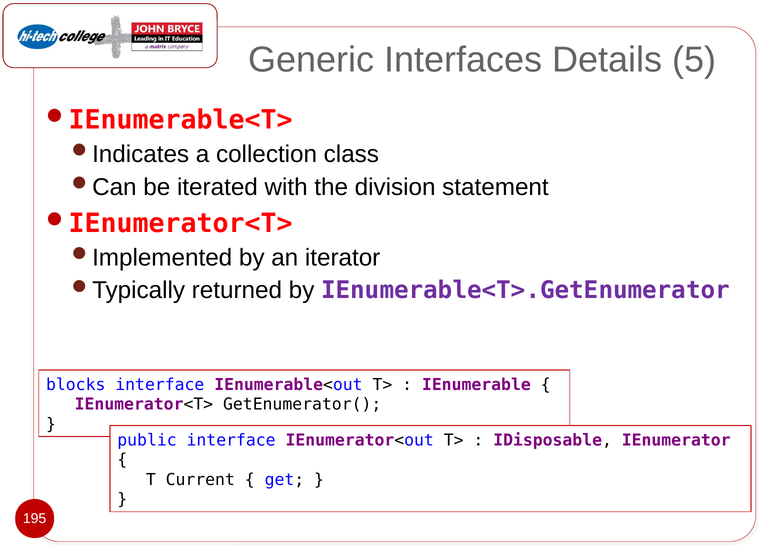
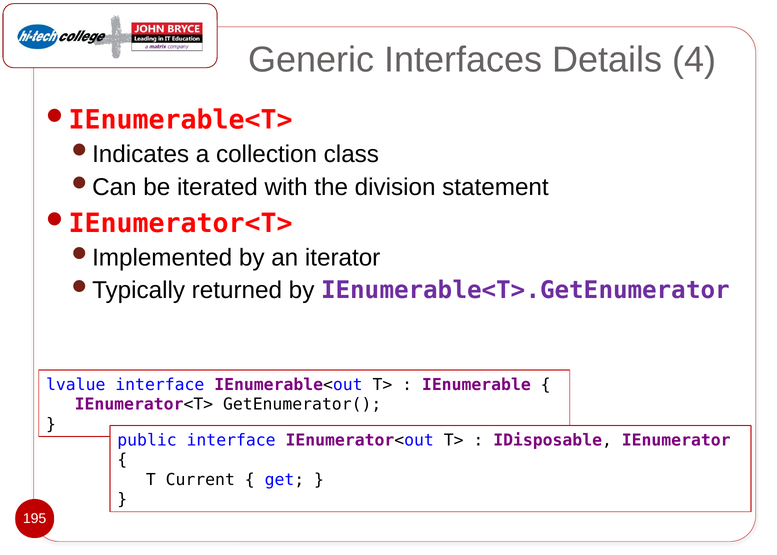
5: 5 -> 4
blocks: blocks -> lvalue
